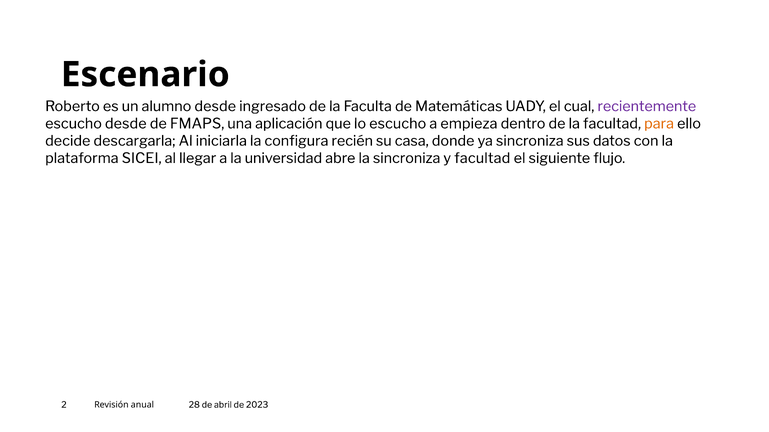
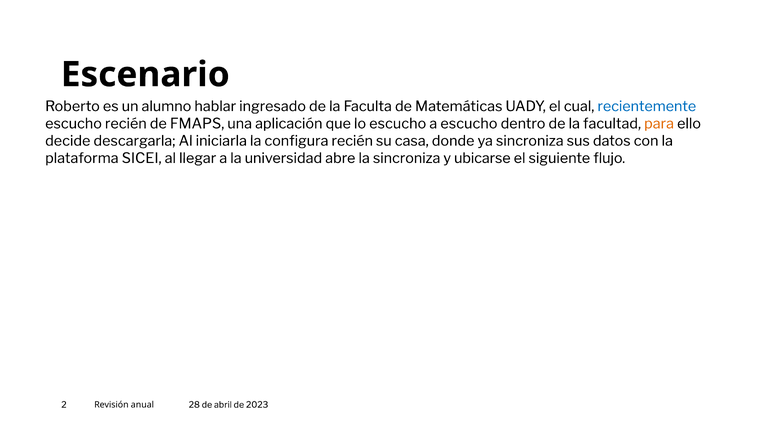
alumno desde: desde -> hablar
recientemente colour: purple -> blue
escucho desde: desde -> recién
a empieza: empieza -> escucho
y facultad: facultad -> ubicarse
